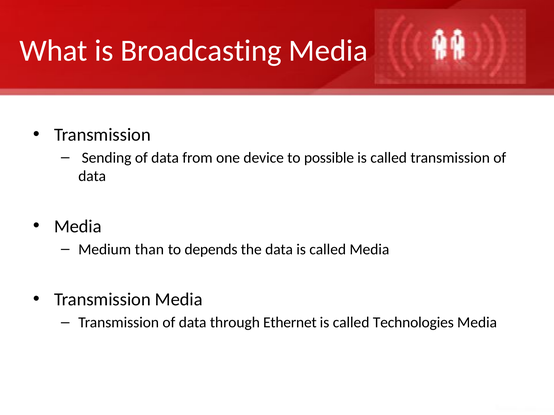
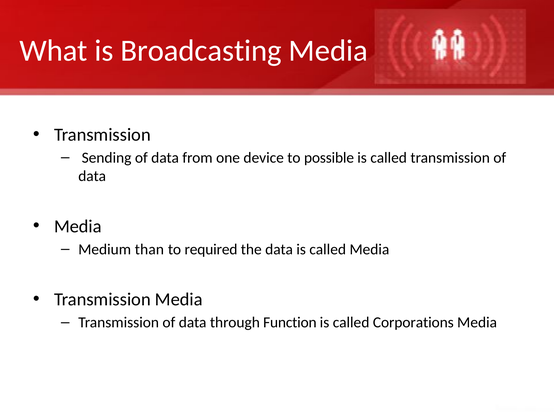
depends: depends -> required
Ethernet: Ethernet -> Function
Technologies: Technologies -> Corporations
